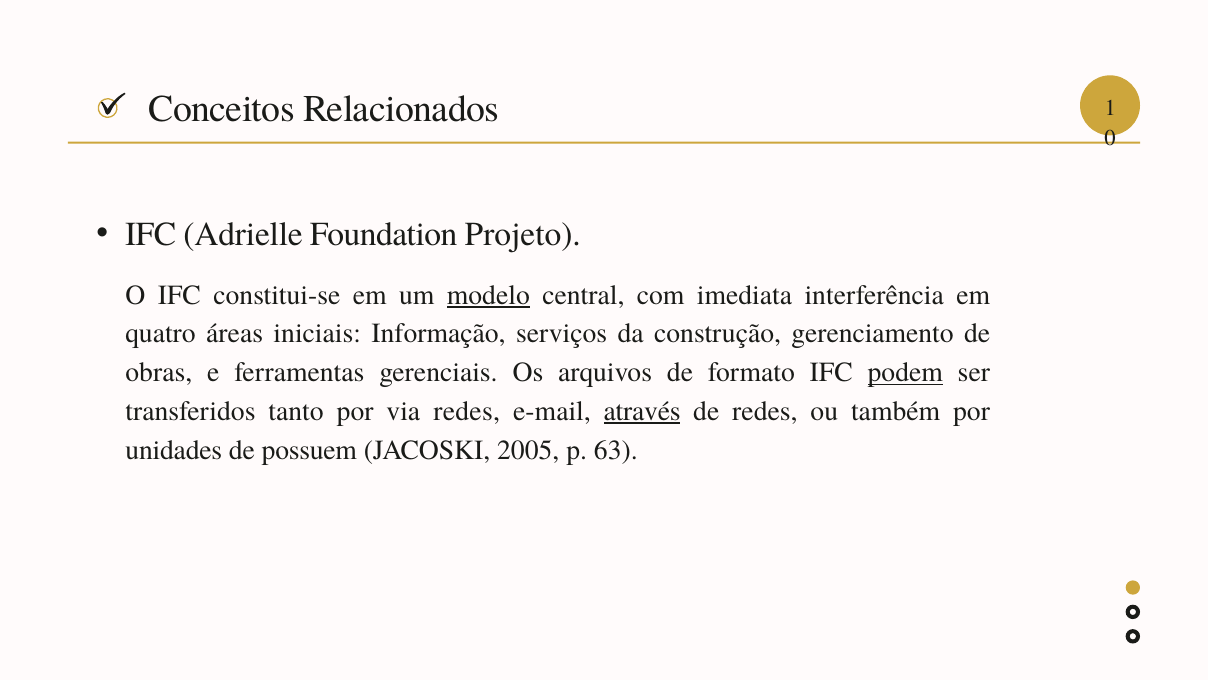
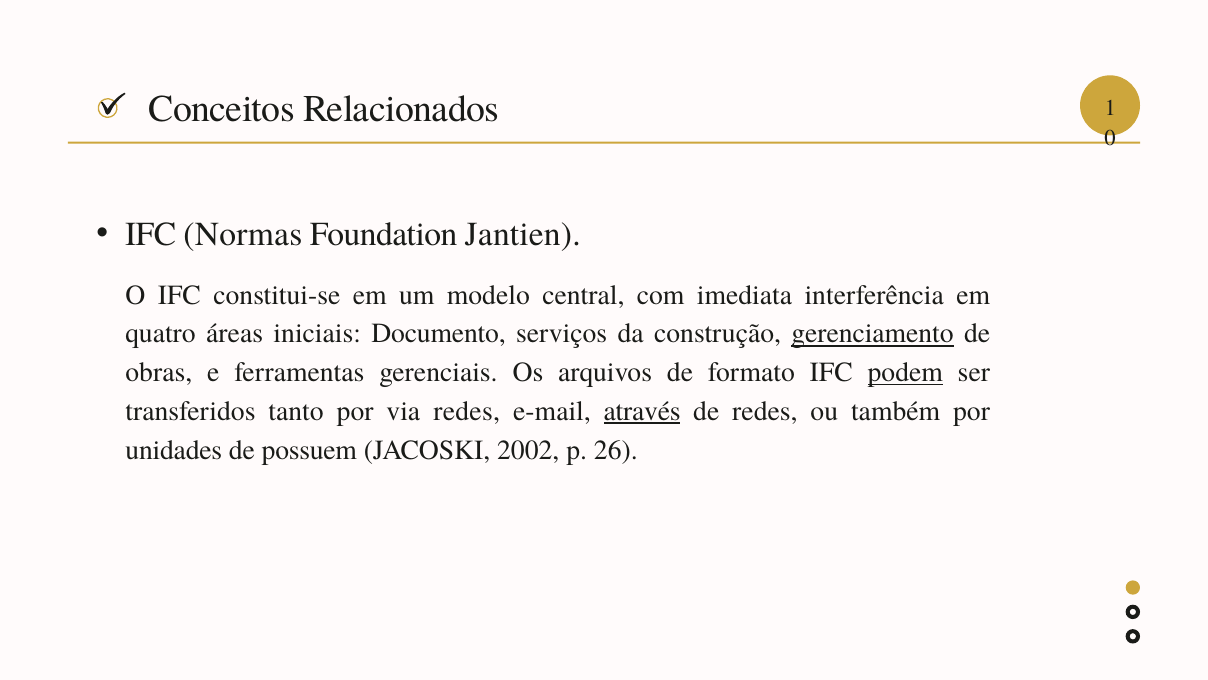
Adrielle: Adrielle -> Normas
Projeto: Projeto -> Jantien
modelo underline: present -> none
Informação: Informação -> Documento
gerenciamento underline: none -> present
2005: 2005 -> 2002
63: 63 -> 26
